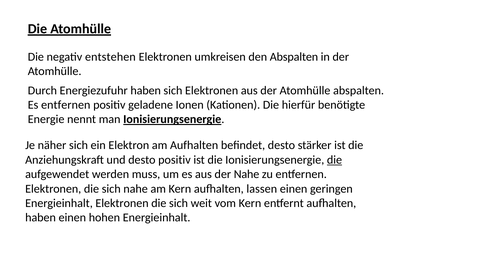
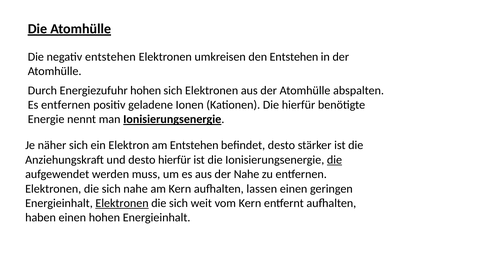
den Abspalten: Abspalten -> Entstehen
Energiezufuhr haben: haben -> hohen
am Aufhalten: Aufhalten -> Entstehen
desto positiv: positiv -> hierfür
Elektronen at (122, 203) underline: none -> present
